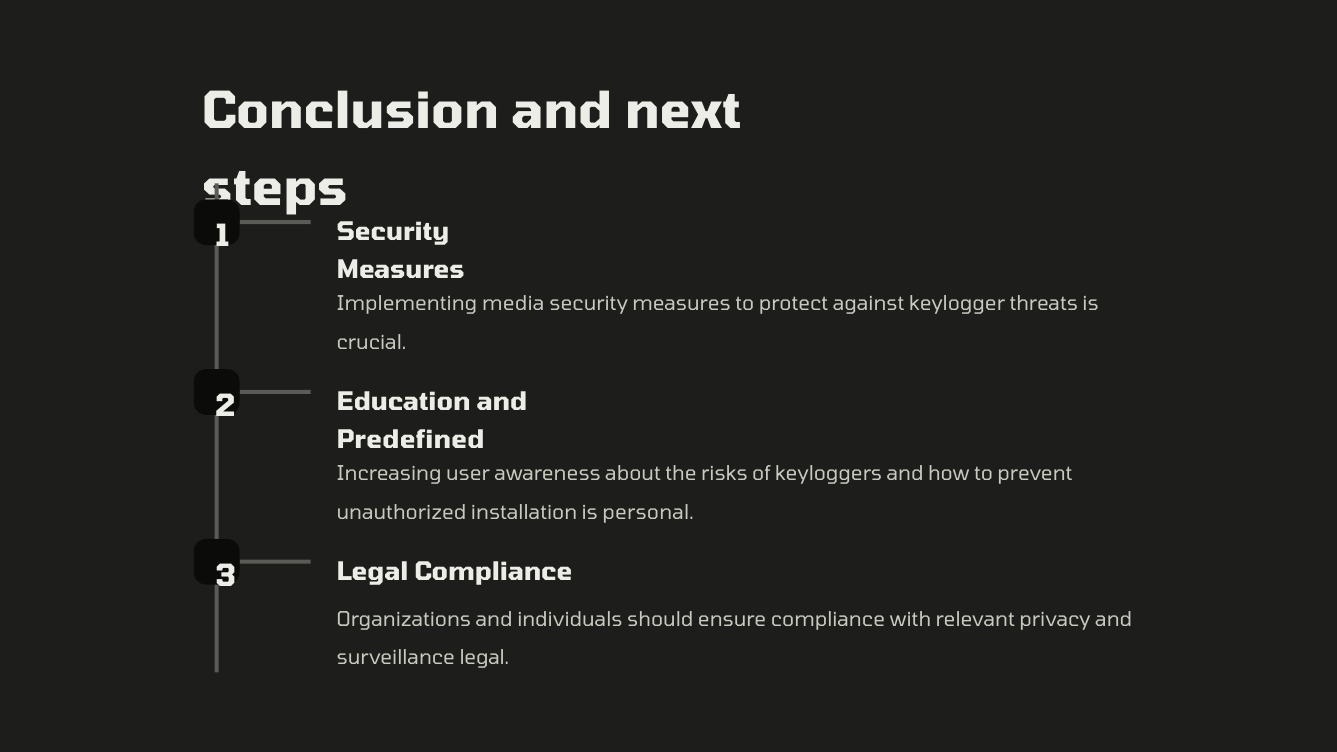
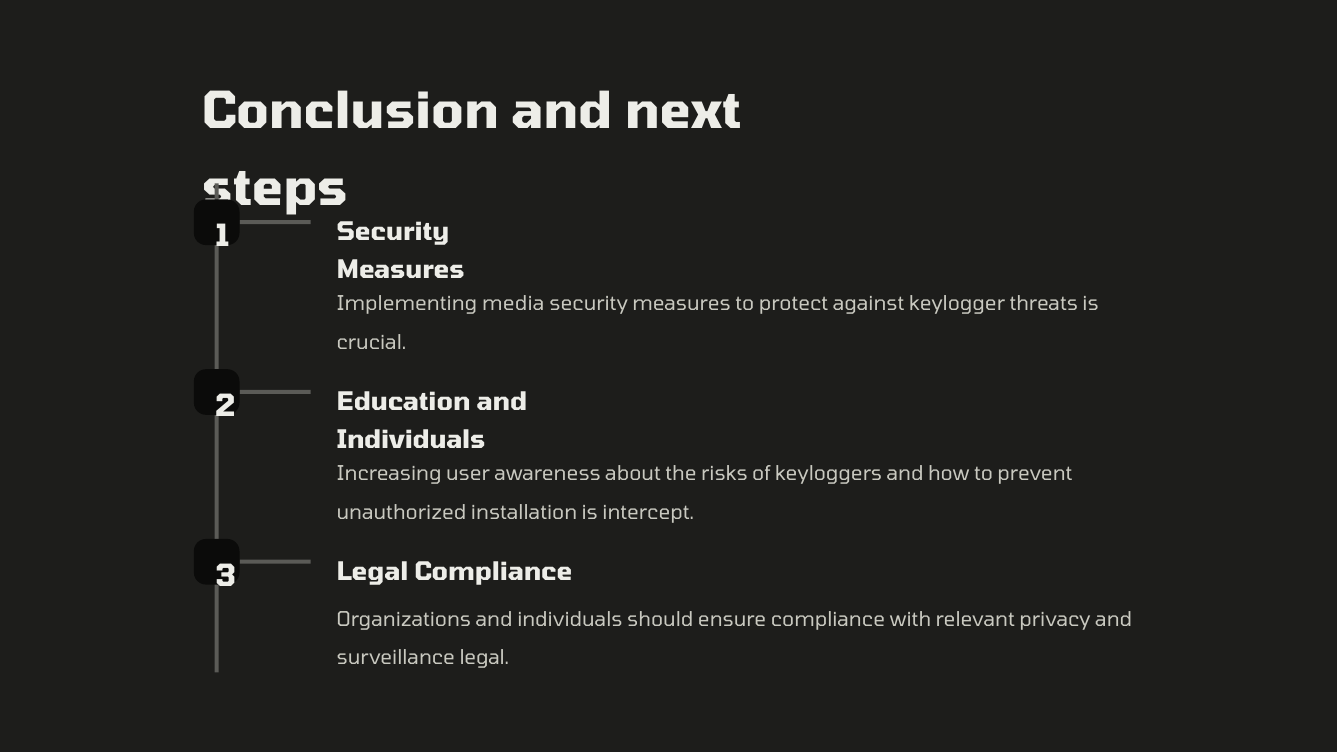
Predefined at (411, 440): Predefined -> Individuals
personal: personal -> intercept
